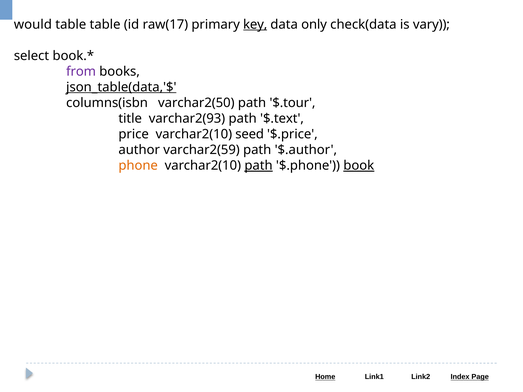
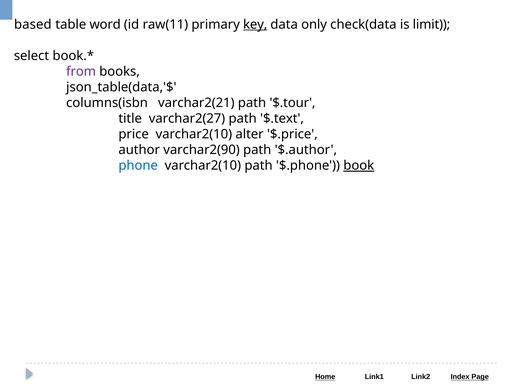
would: would -> based
table table: table -> word
raw(17: raw(17 -> raw(11
vary: vary -> limit
json_table(data,'$ underline: present -> none
varchar2(50: varchar2(50 -> varchar2(21
varchar2(93: varchar2(93 -> varchar2(27
seed: seed -> alter
varchar2(59: varchar2(59 -> varchar2(90
phone colour: orange -> blue
path at (259, 166) underline: present -> none
